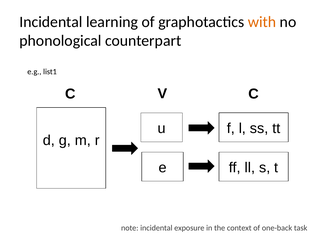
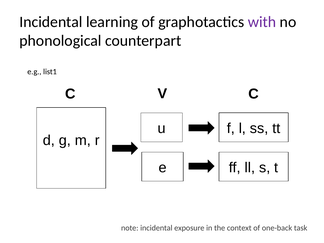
with colour: orange -> purple
